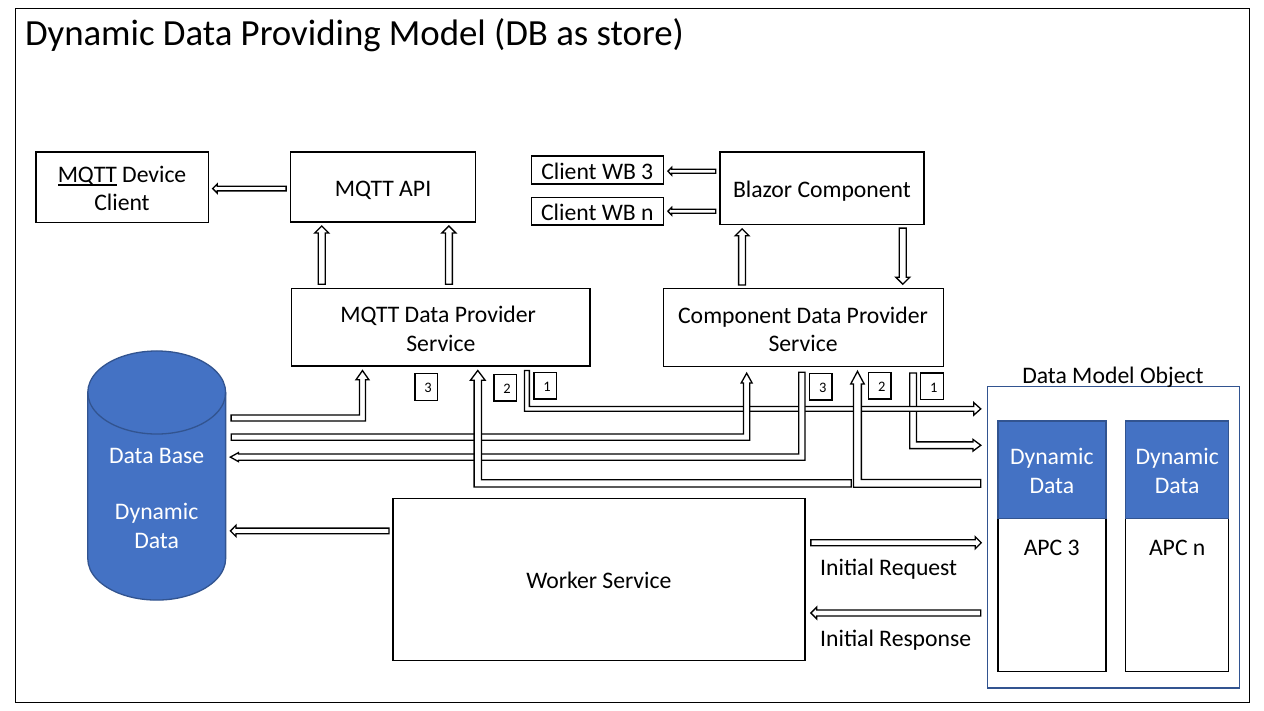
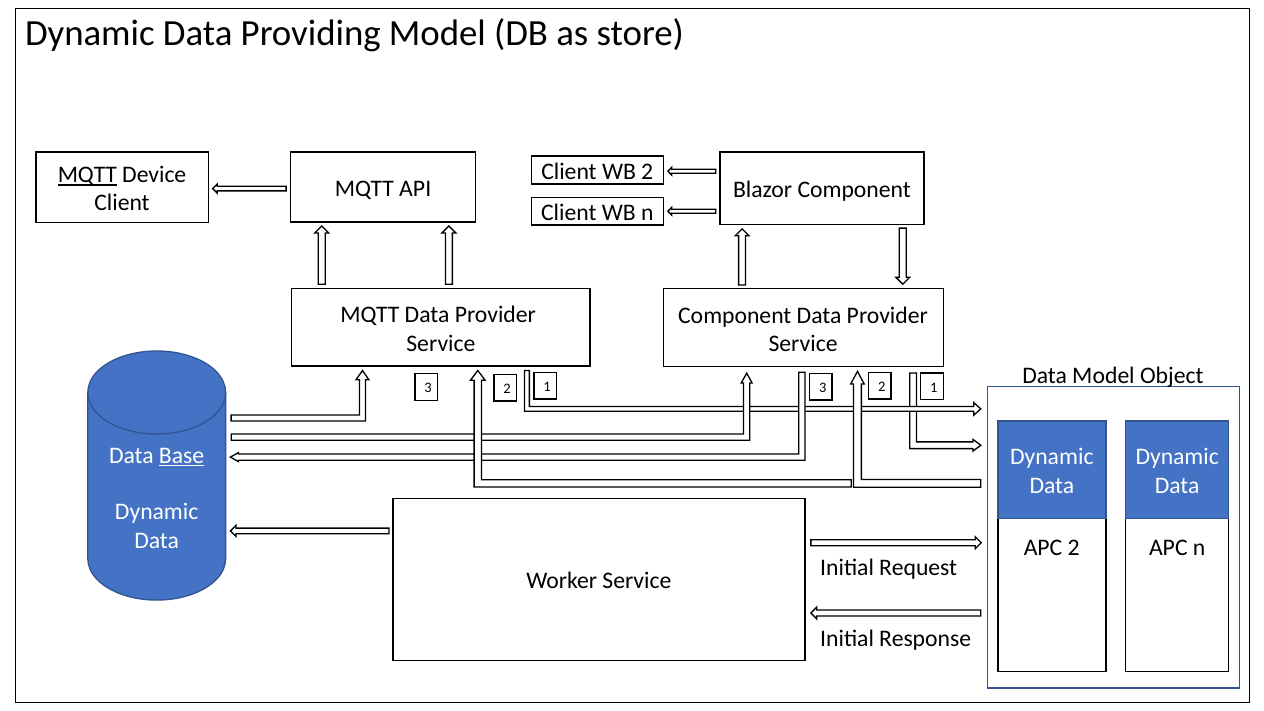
WB 3: 3 -> 2
Base underline: none -> present
APC 3: 3 -> 2
